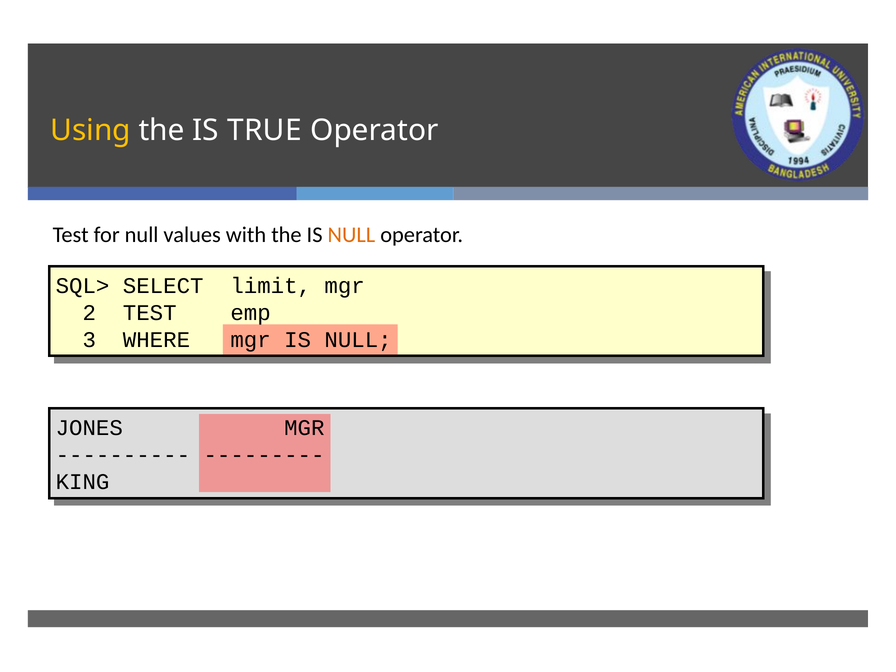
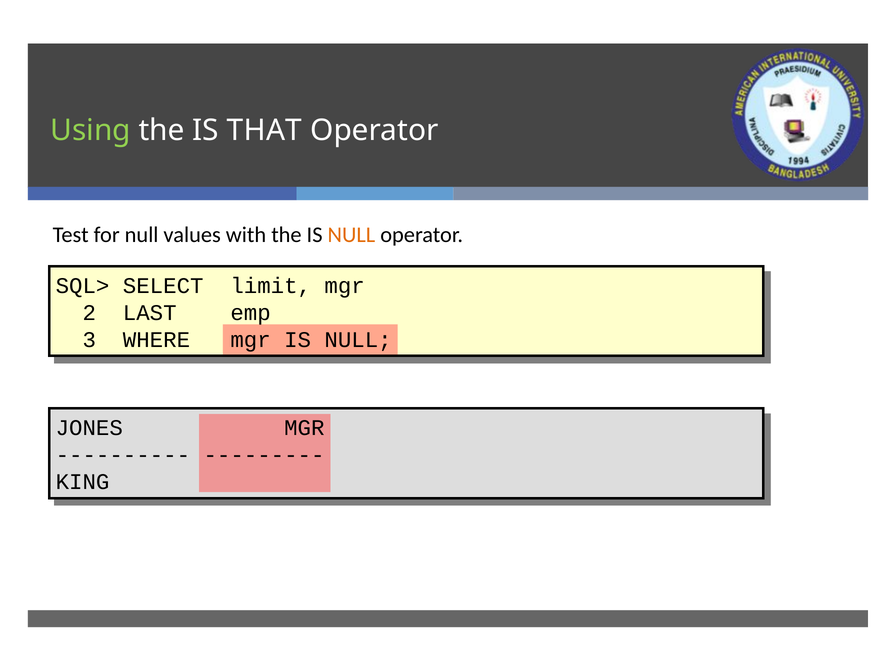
Using colour: yellow -> light green
TRUE: TRUE -> THAT
2 TEST: TEST -> LAST
